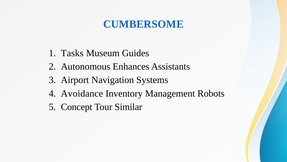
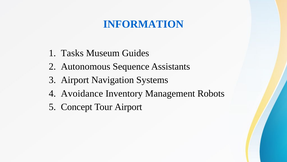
CUMBERSOME: CUMBERSOME -> INFORMATION
Enhances: Enhances -> Sequence
Tour Similar: Similar -> Airport
